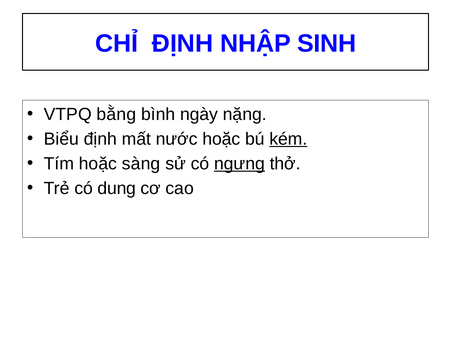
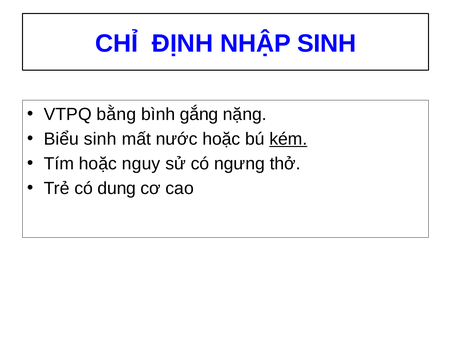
ngày: ngày -> gắng
Biểu định: định -> sinh
sàng: sàng -> nguy
ngưng underline: present -> none
